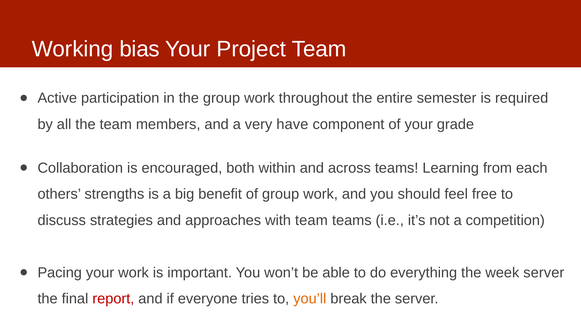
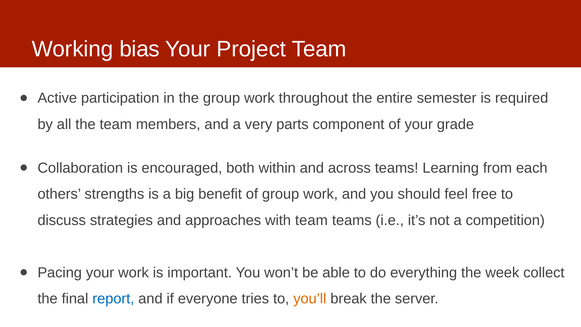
have: have -> parts
week server: server -> collect
report colour: red -> blue
